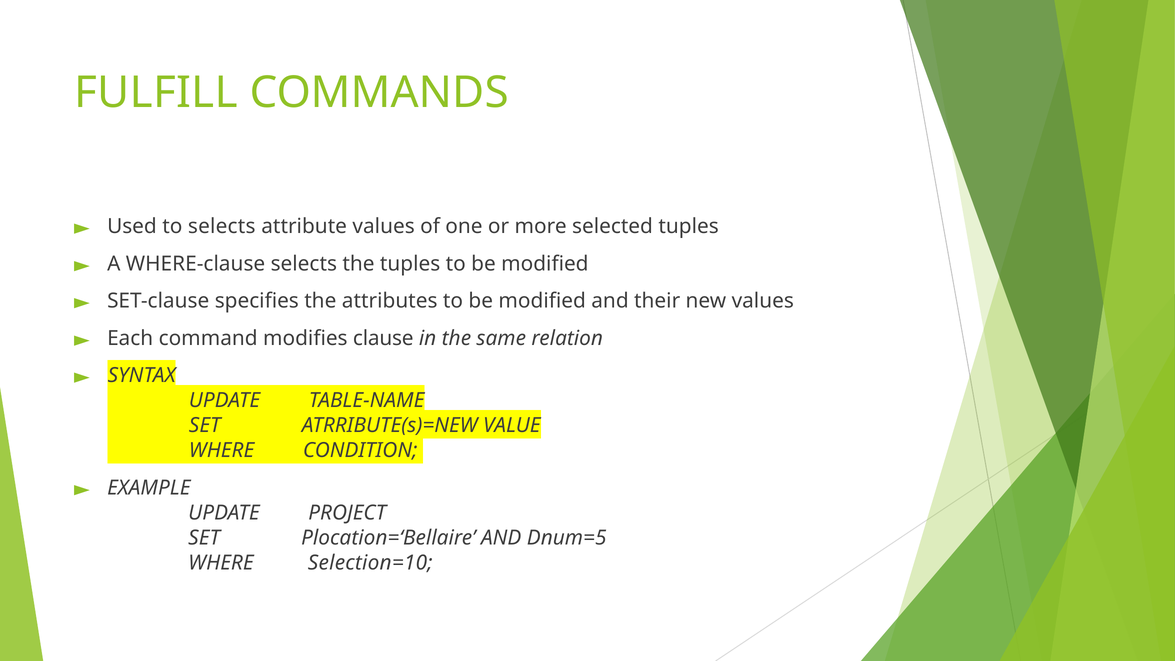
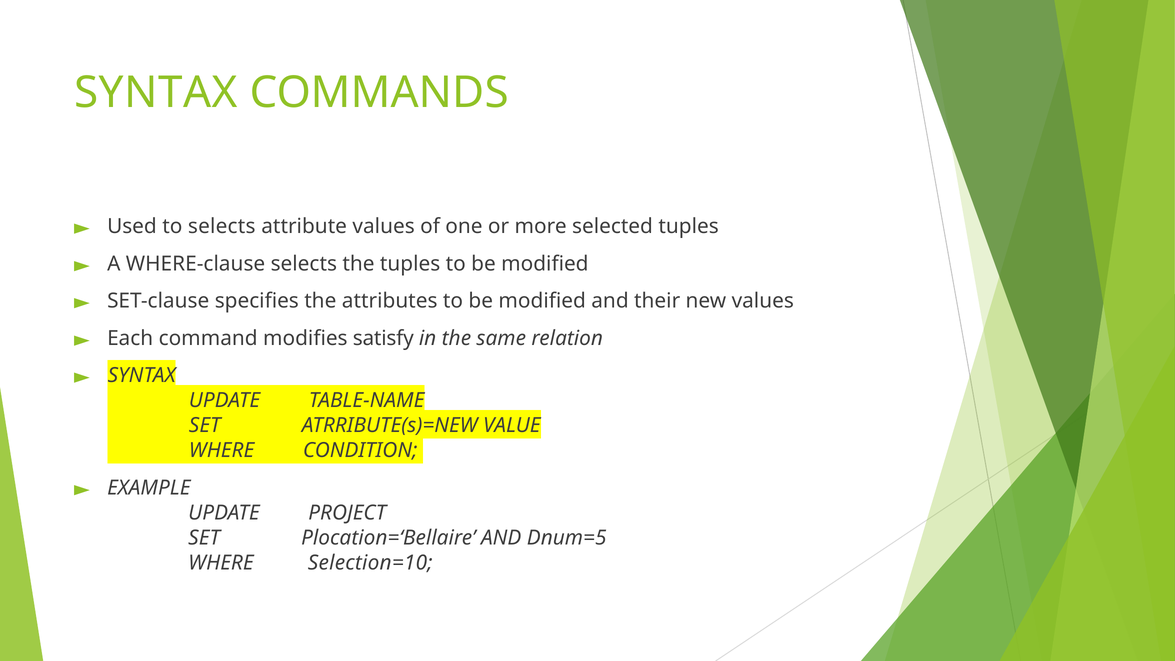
FULFILL at (156, 93): FULFILL -> SYNTAX
clause: clause -> satisfy
